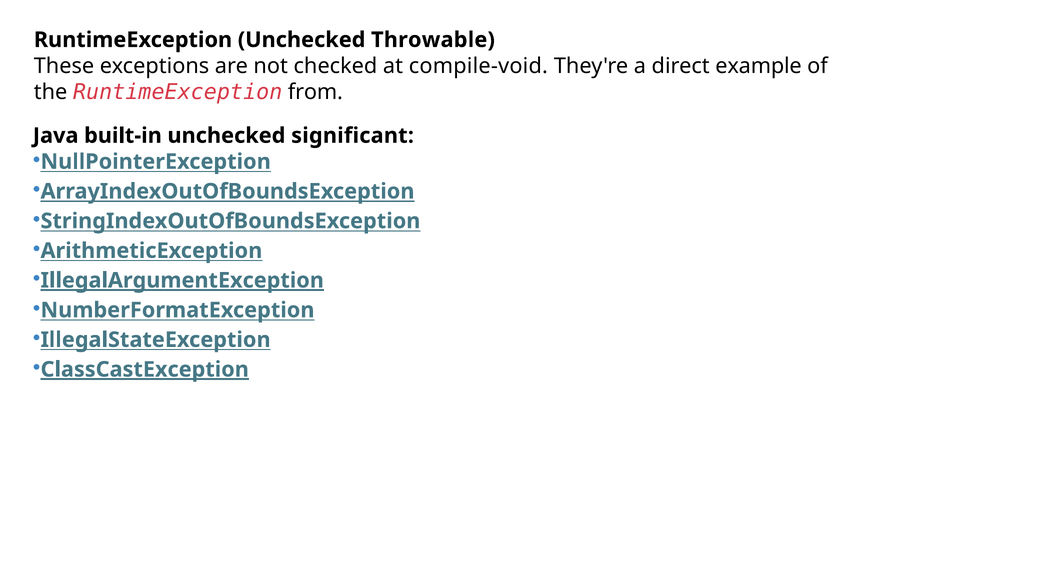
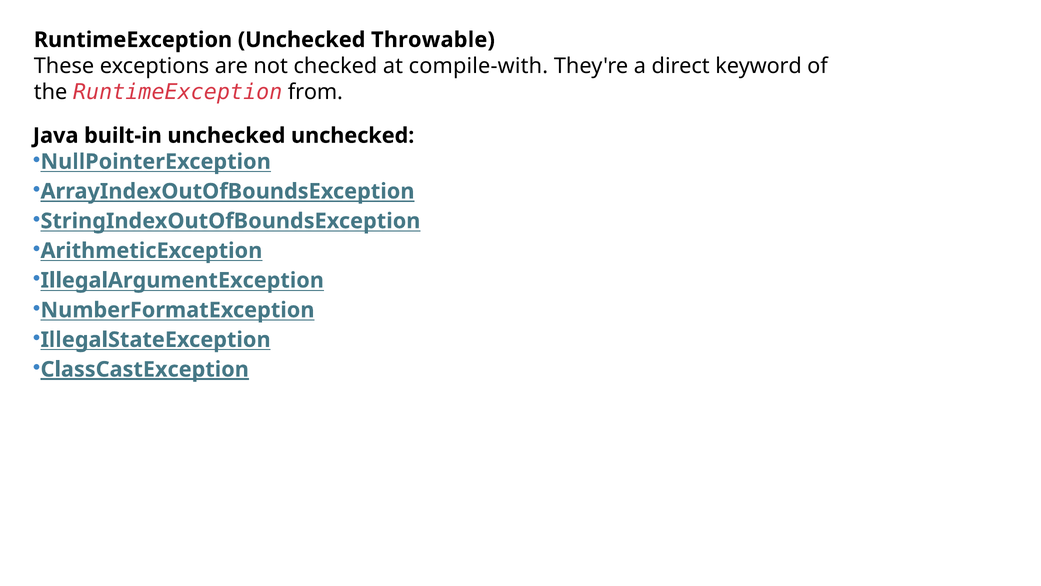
compile-void: compile-void -> compile-with
example: example -> keyword
unchecked significant: significant -> unchecked
IllegalArgumentException underline: present -> none
